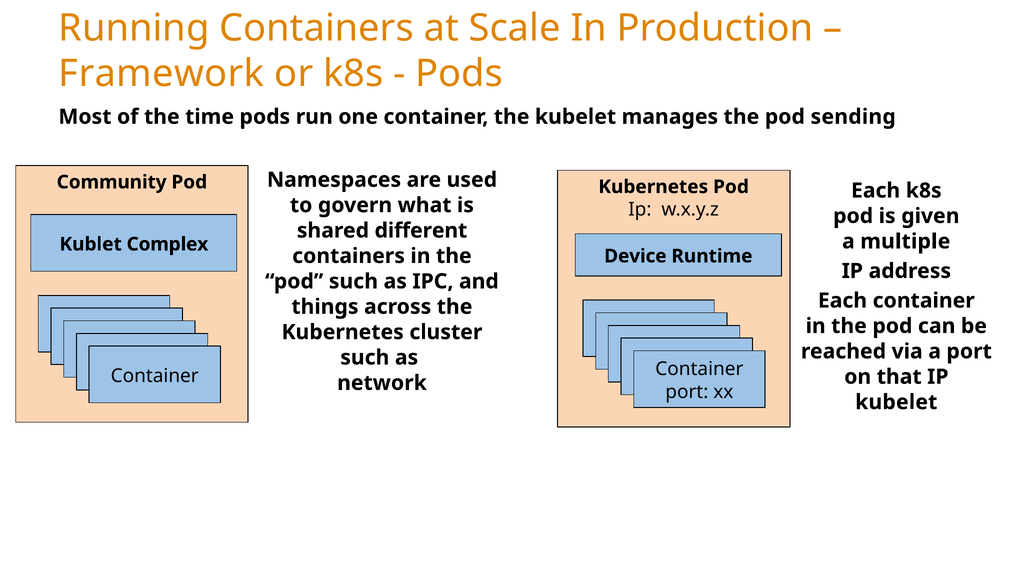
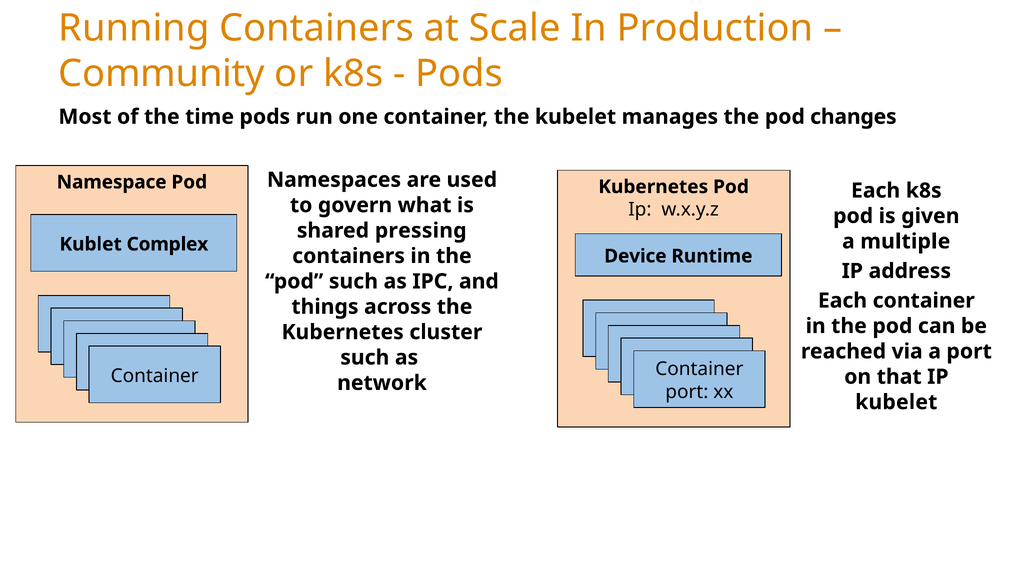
Framework: Framework -> Community
sending: sending -> changes
Community: Community -> Namespace
different: different -> pressing
